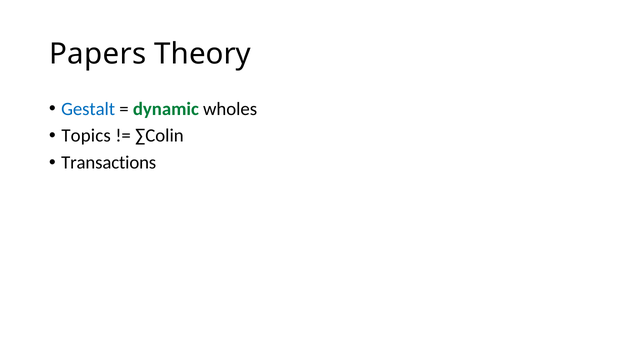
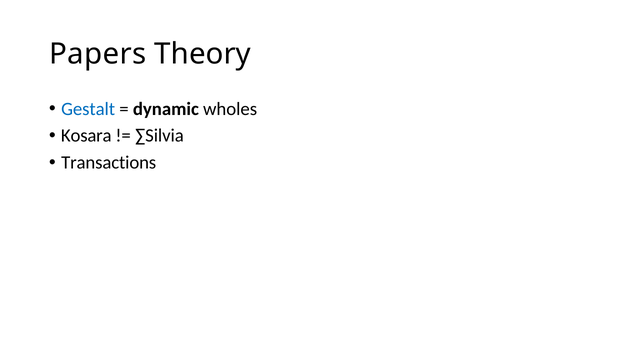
dynamic colour: green -> black
Topics: Topics -> Kosara
∑Colin: ∑Colin -> ∑Silvia
